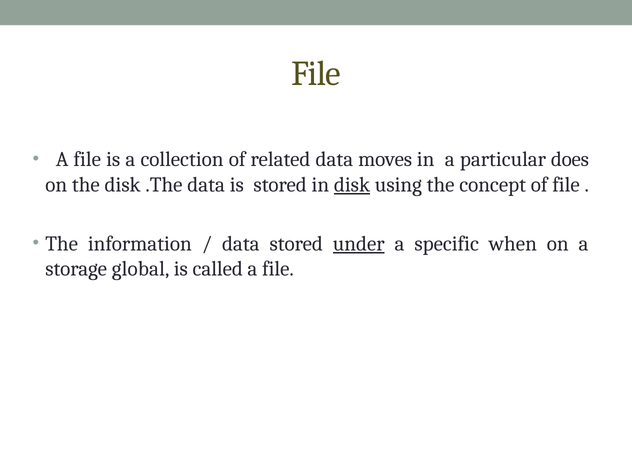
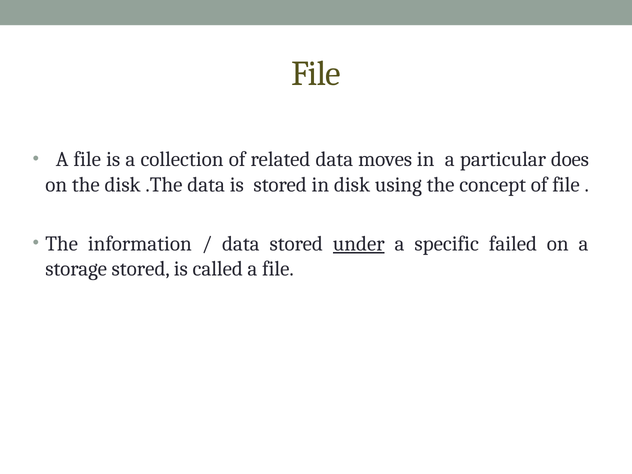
disk at (352, 185) underline: present -> none
when: when -> failed
storage global: global -> stored
